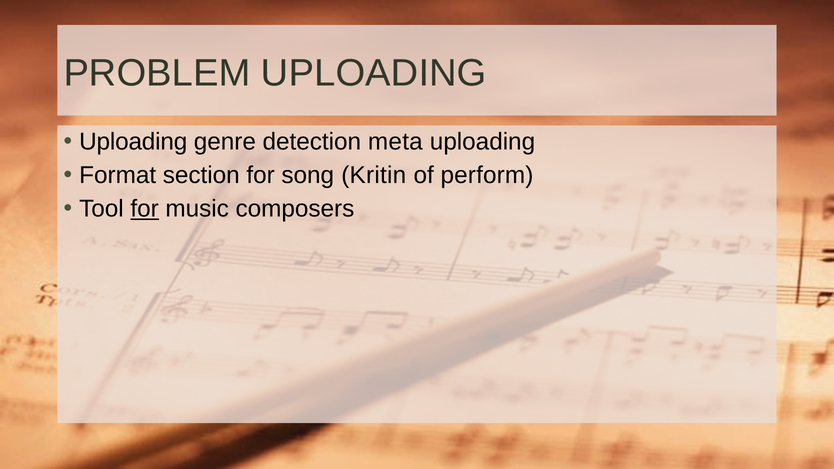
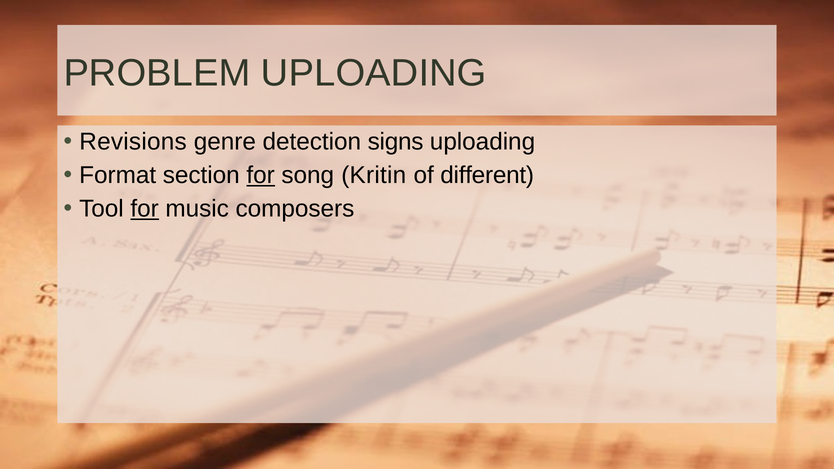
Uploading at (133, 142): Uploading -> Revisions
meta: meta -> signs
for at (261, 175) underline: none -> present
perform: perform -> different
